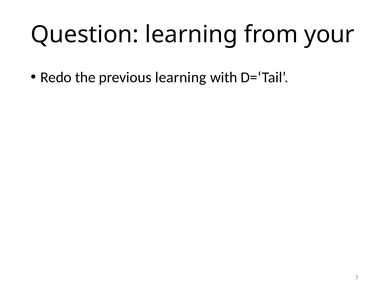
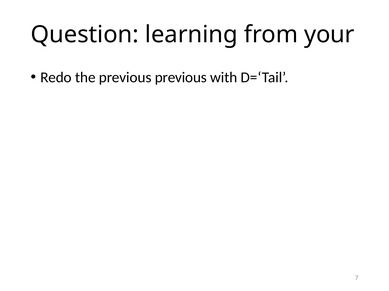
previous learning: learning -> previous
